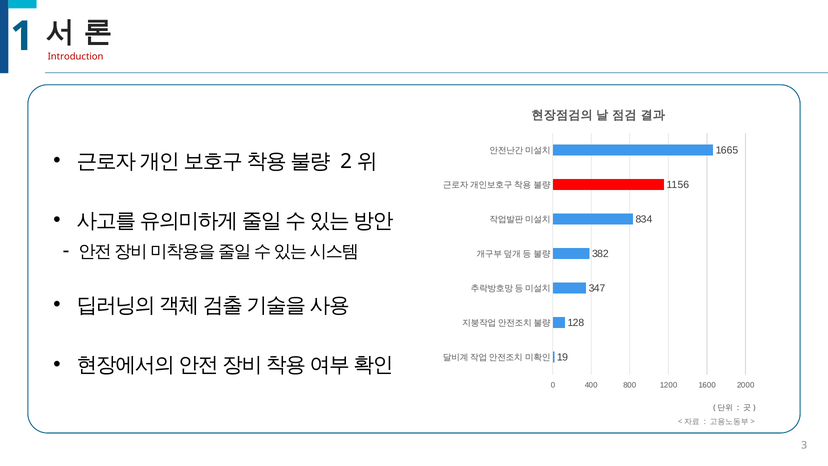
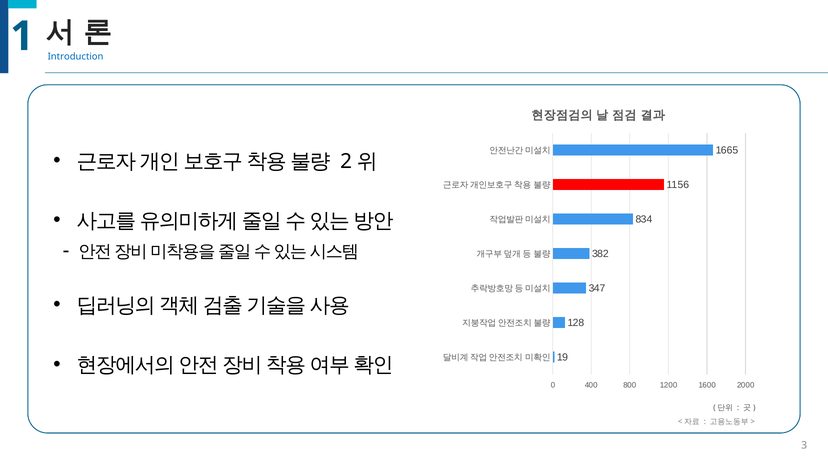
Introduction colour: red -> blue
